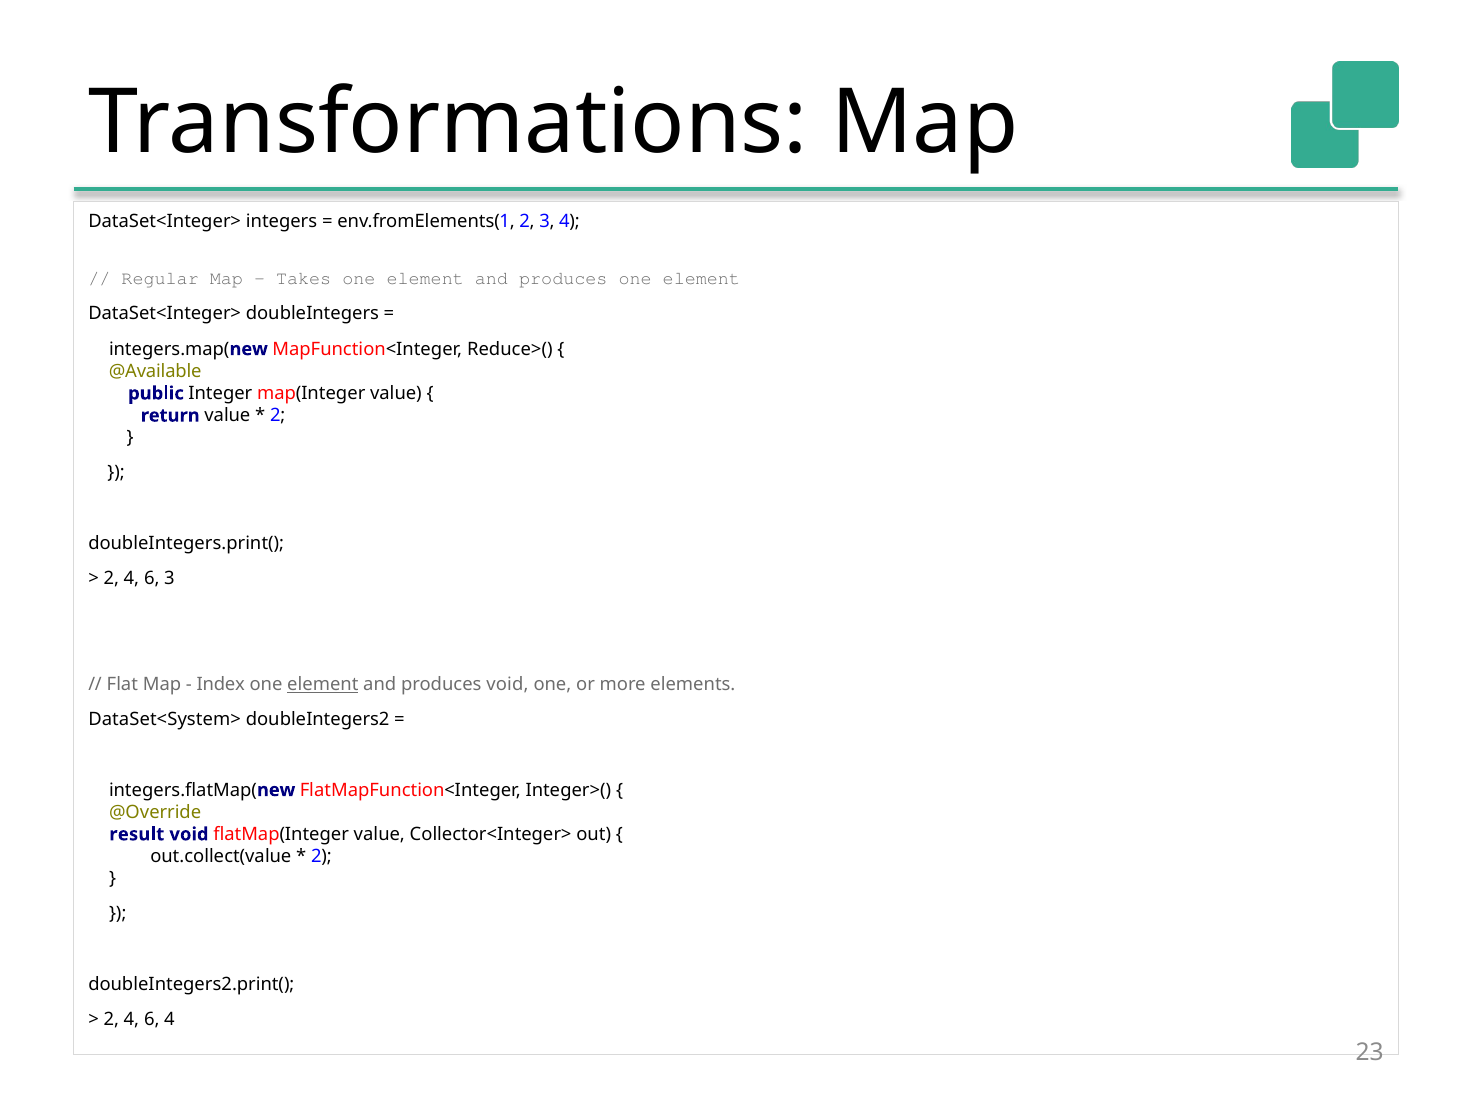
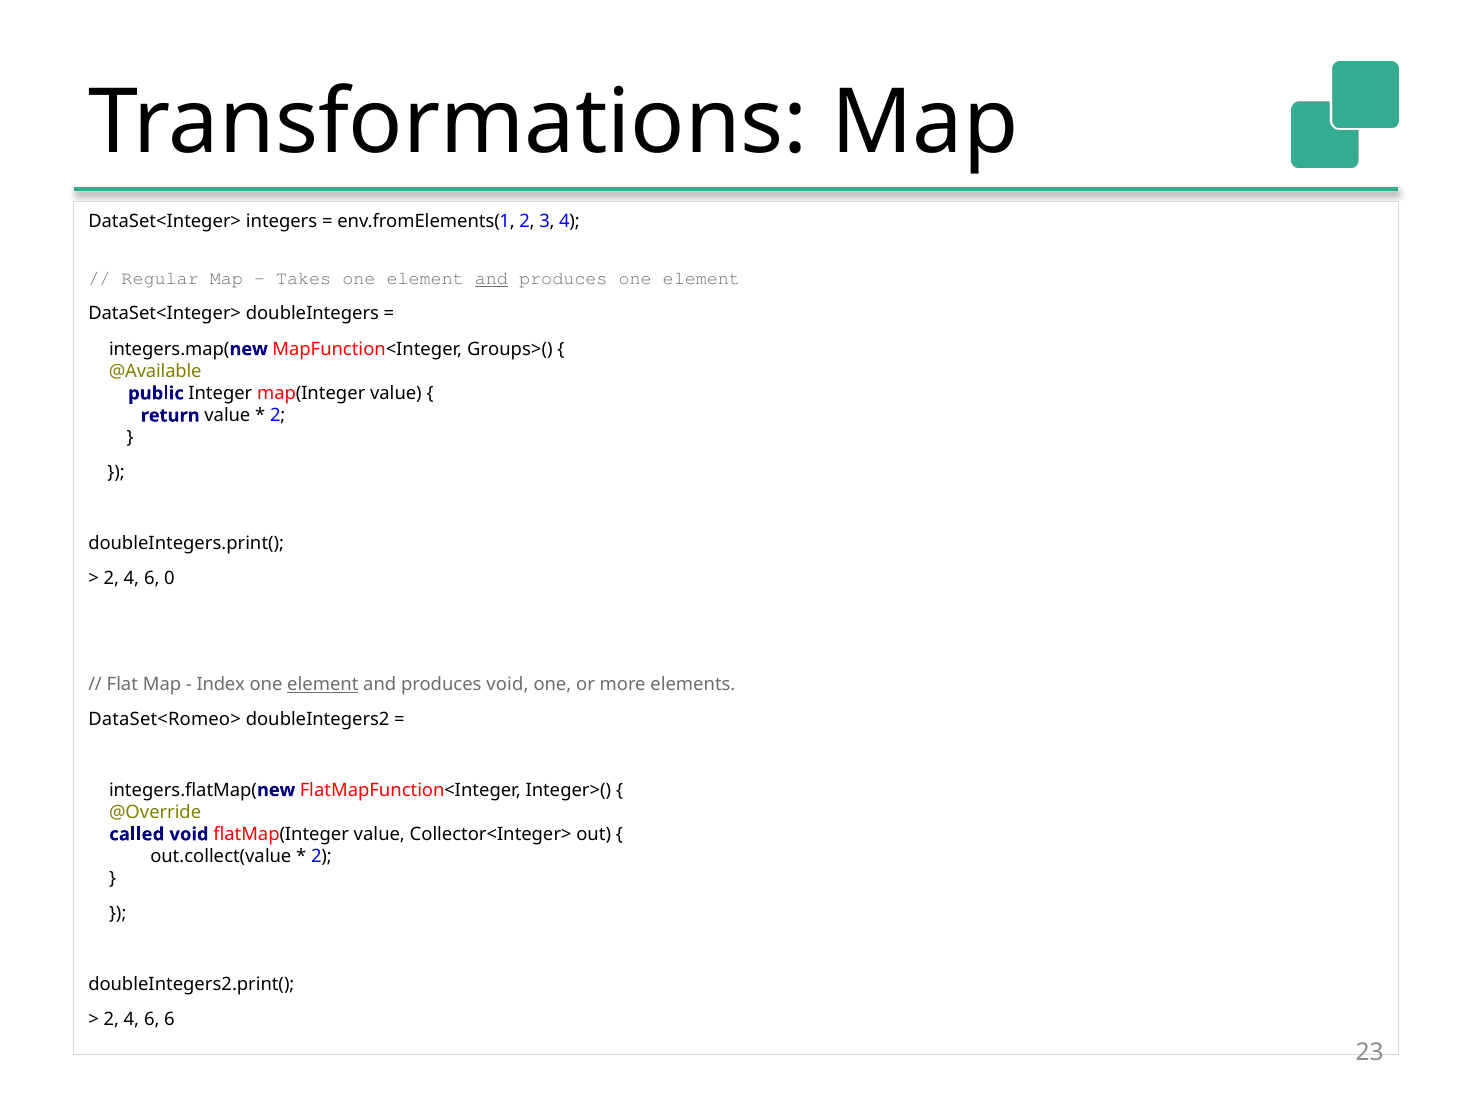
and at (491, 279) underline: none -> present
Reduce>(: Reduce>( -> Groups>(
6 3: 3 -> 0
DataSet<System>: DataSet<System> -> DataSet<Romeo>
result: result -> called
6 4: 4 -> 6
